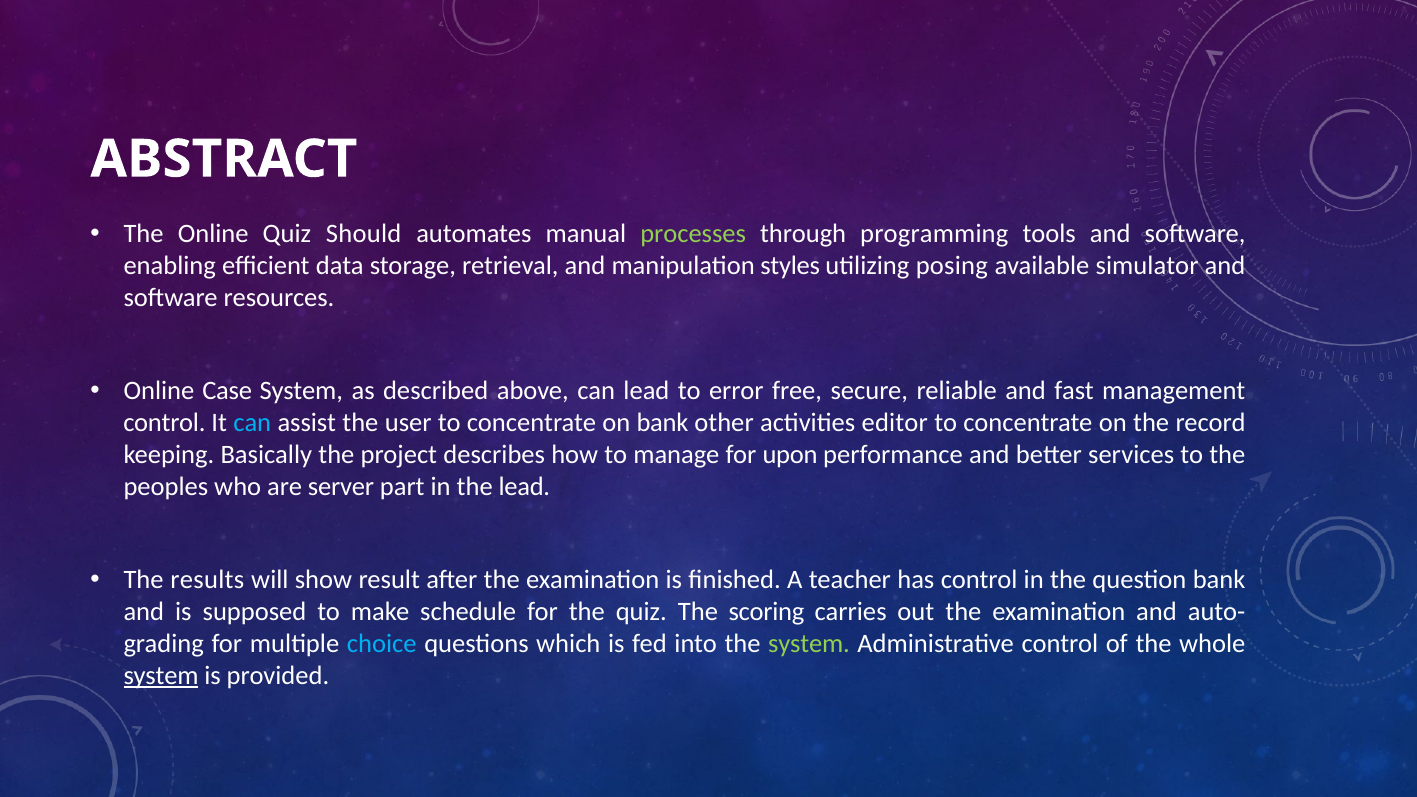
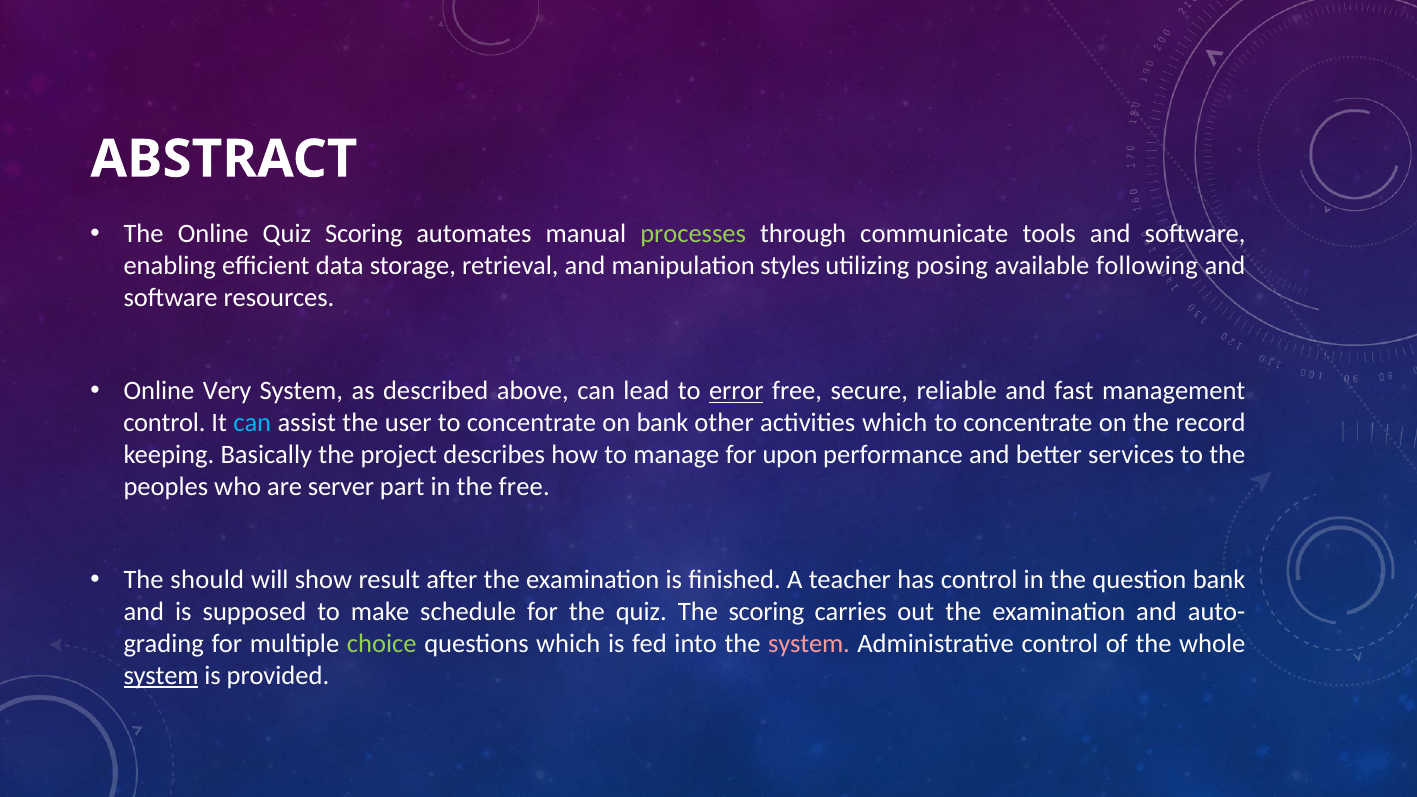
Quiz Should: Should -> Scoring
programming: programming -> communicate
simulator: simulator -> following
Case: Case -> Very
error underline: none -> present
activities editor: editor -> which
the lead: lead -> free
results: results -> should
choice colour: light blue -> light green
system at (809, 644) colour: light green -> pink
